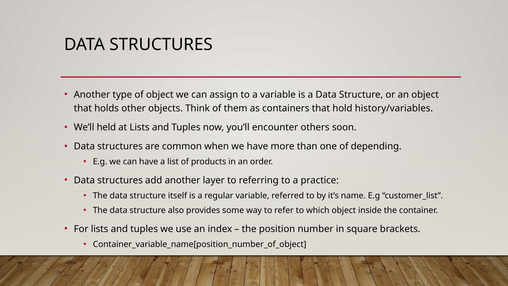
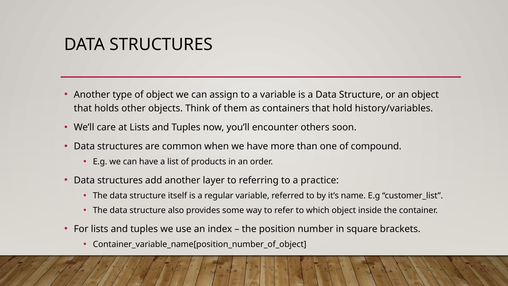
held: held -> care
depending: depending -> compound
